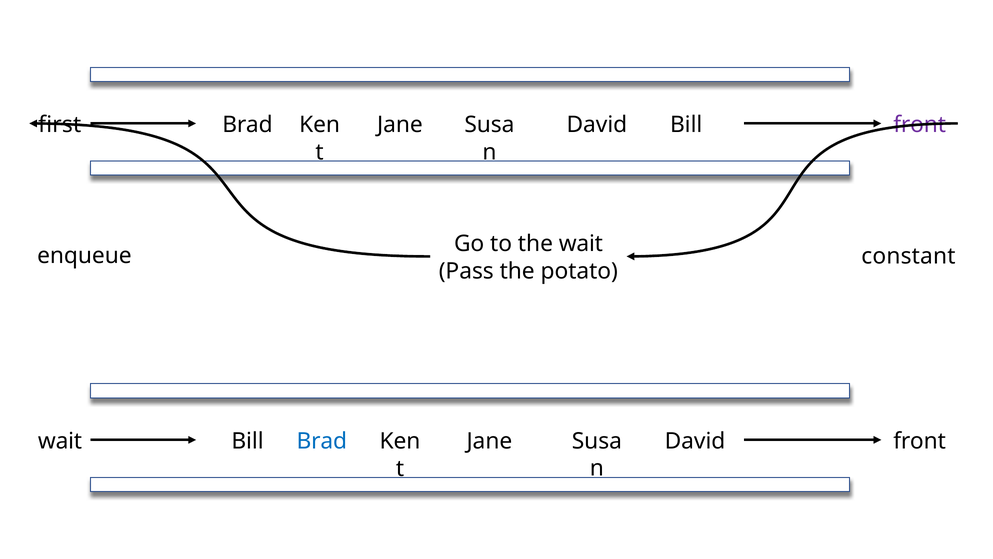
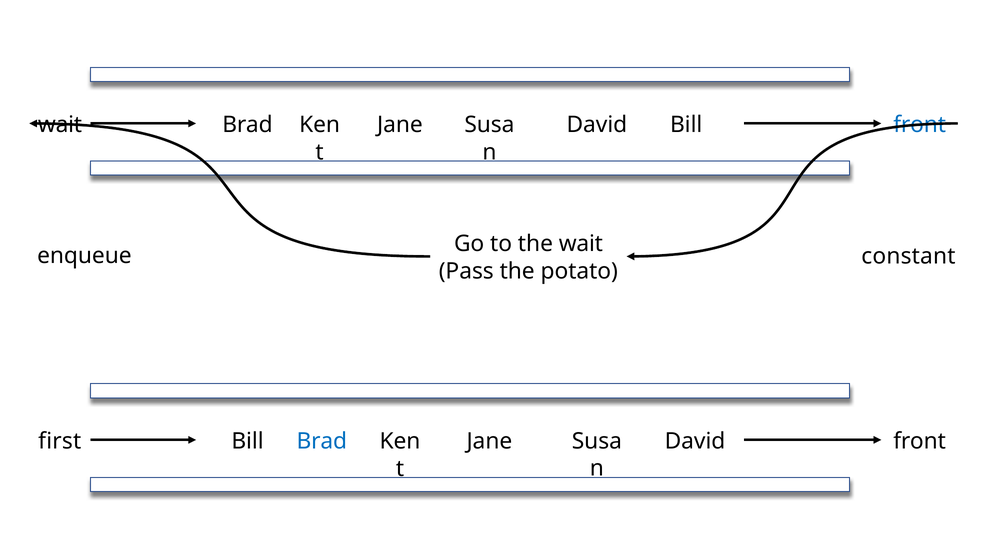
first at (60, 125): first -> wait
front at (920, 125) colour: purple -> blue
wait at (60, 441): wait -> first
